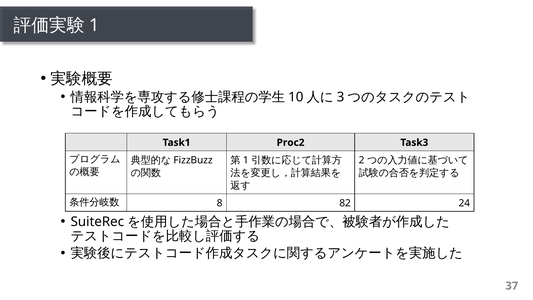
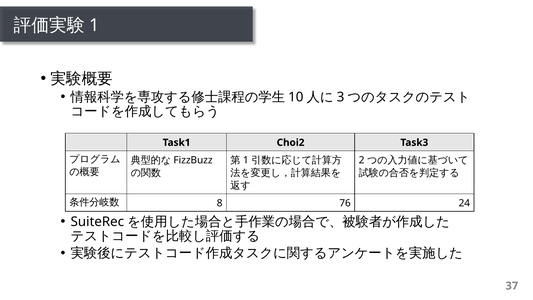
Proc2: Proc2 -> Choi2
82: 82 -> 76
